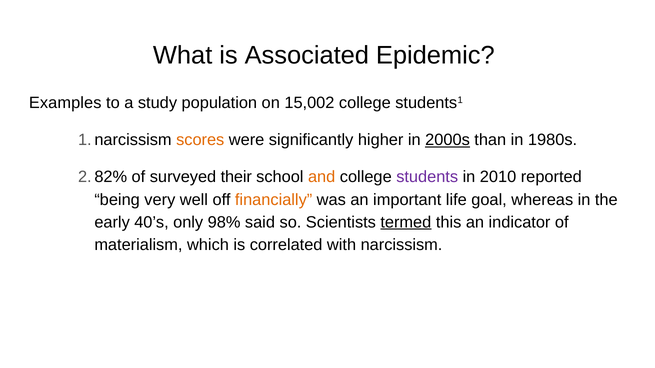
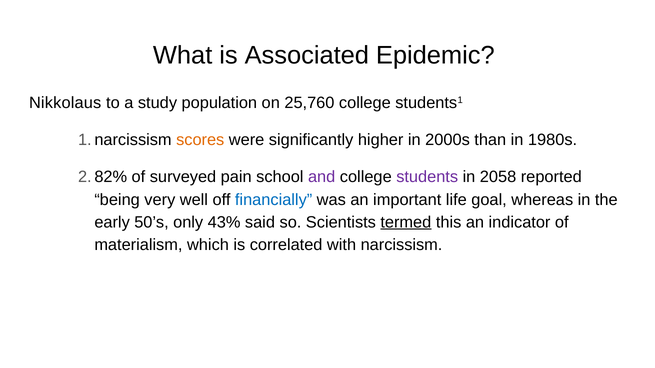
Examples: Examples -> Nikkolaus
15,002: 15,002 -> 25,760
2000s underline: present -> none
their: their -> pain
and colour: orange -> purple
2010: 2010 -> 2058
financially colour: orange -> blue
40’s: 40’s -> 50’s
98%: 98% -> 43%
